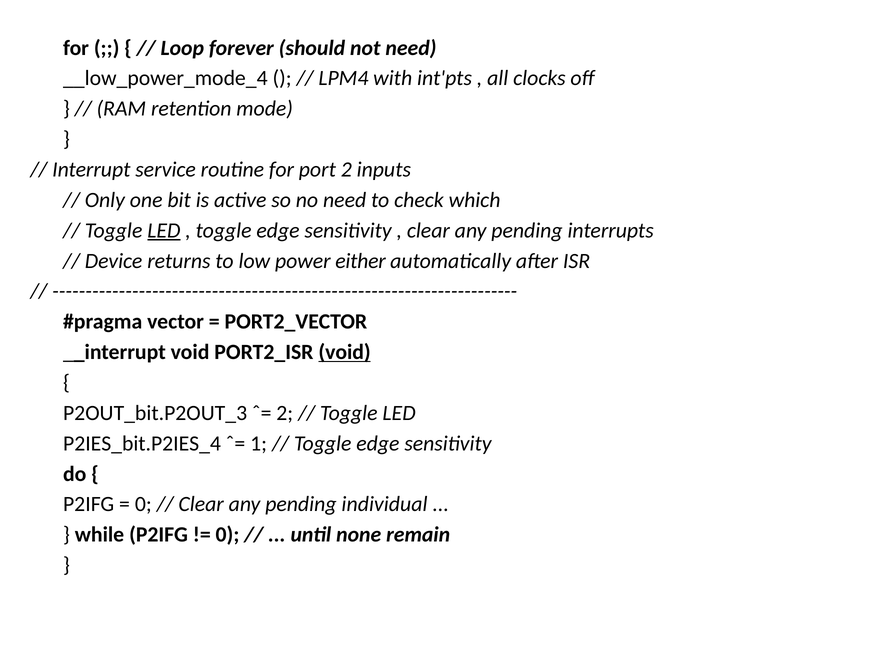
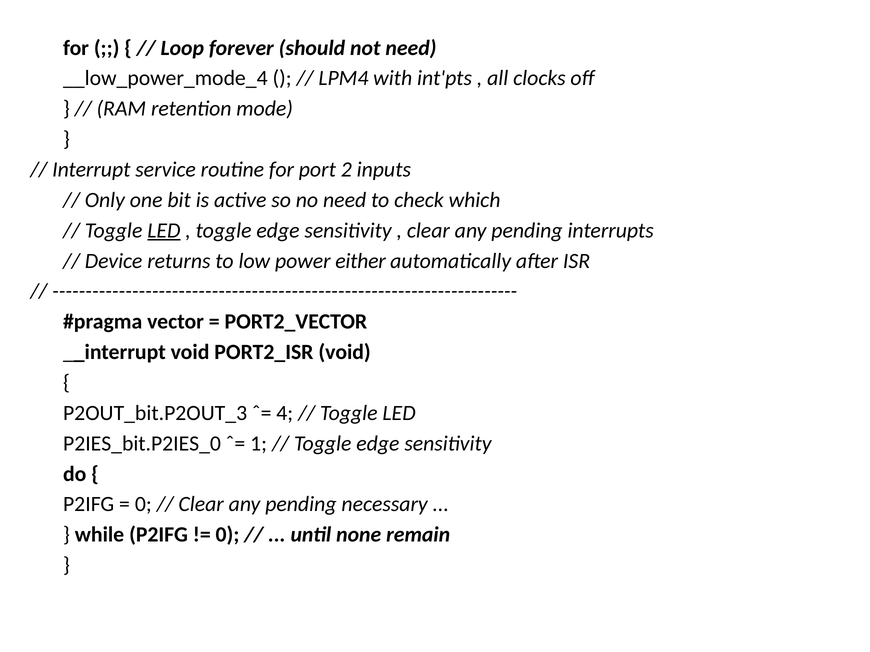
void at (345, 352) underline: present -> none
ˆ= 2: 2 -> 4
P2IES_bit.P2IES_4: P2IES_bit.P2IES_4 -> P2IES_bit.P2IES_0
individual: individual -> necessary
